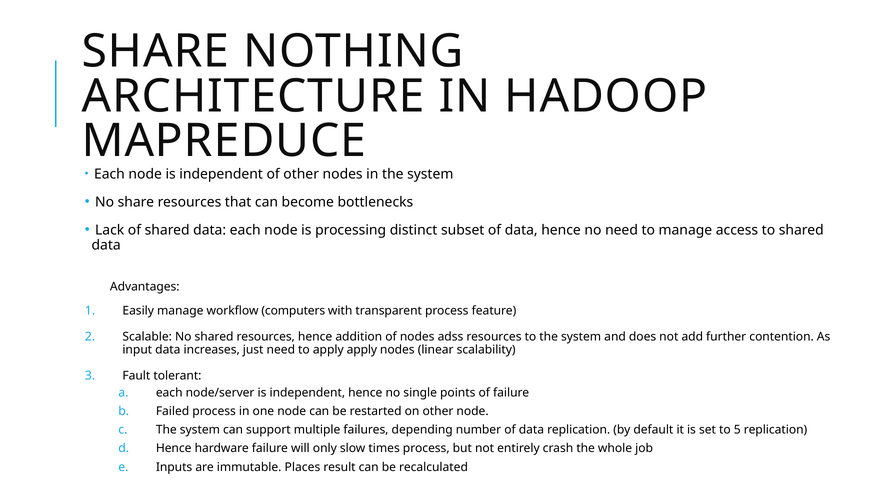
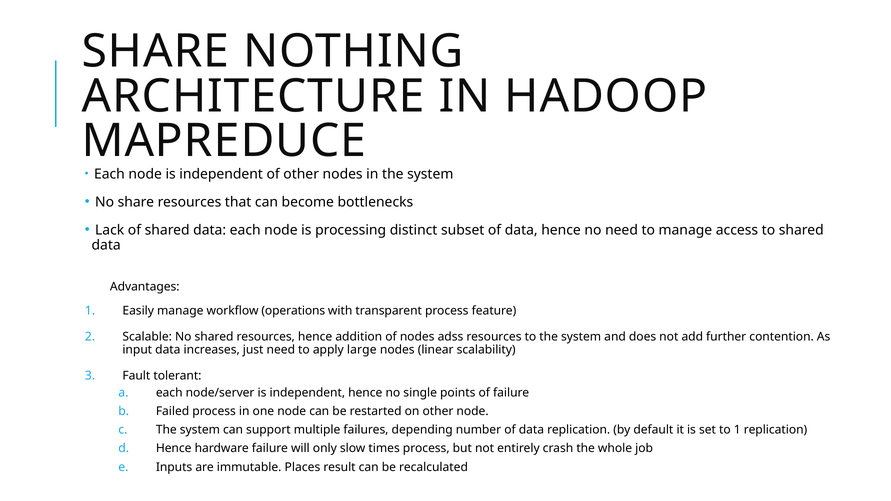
computers: computers -> operations
apply apply: apply -> large
to 5: 5 -> 1
